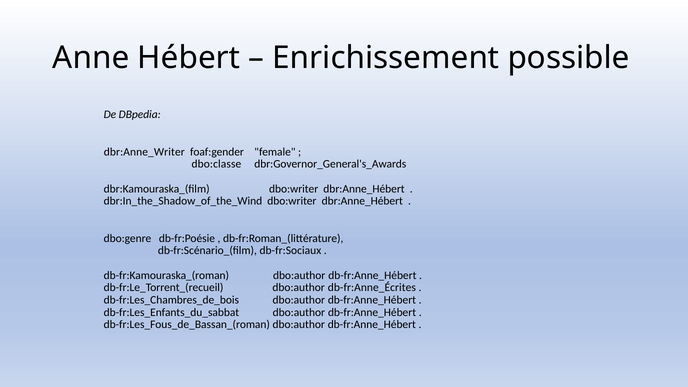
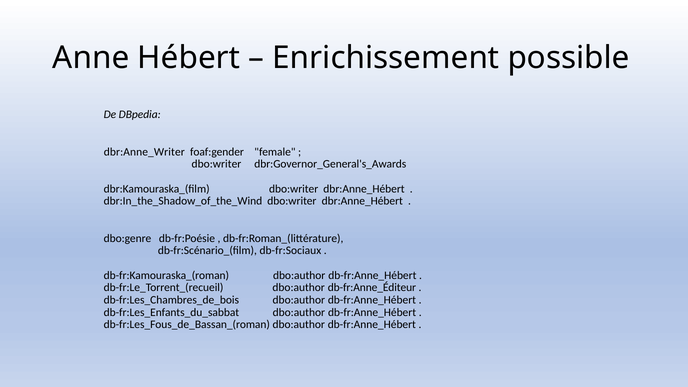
dbo:classe at (216, 164): dbo:classe -> dbo:writer
db-fr:Anne_Écrites: db-fr:Anne_Écrites -> db-fr:Anne_Éditeur
